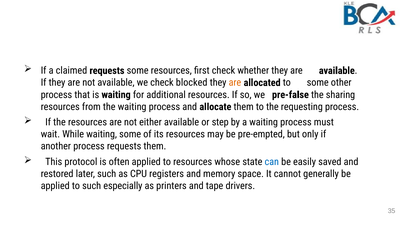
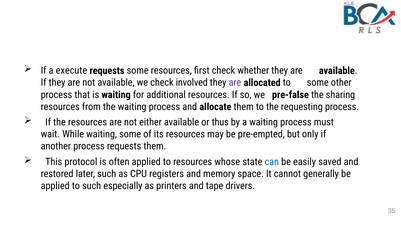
claimed: claimed -> execute
blocked: blocked -> involved
are at (235, 83) colour: orange -> purple
step: step -> thus
